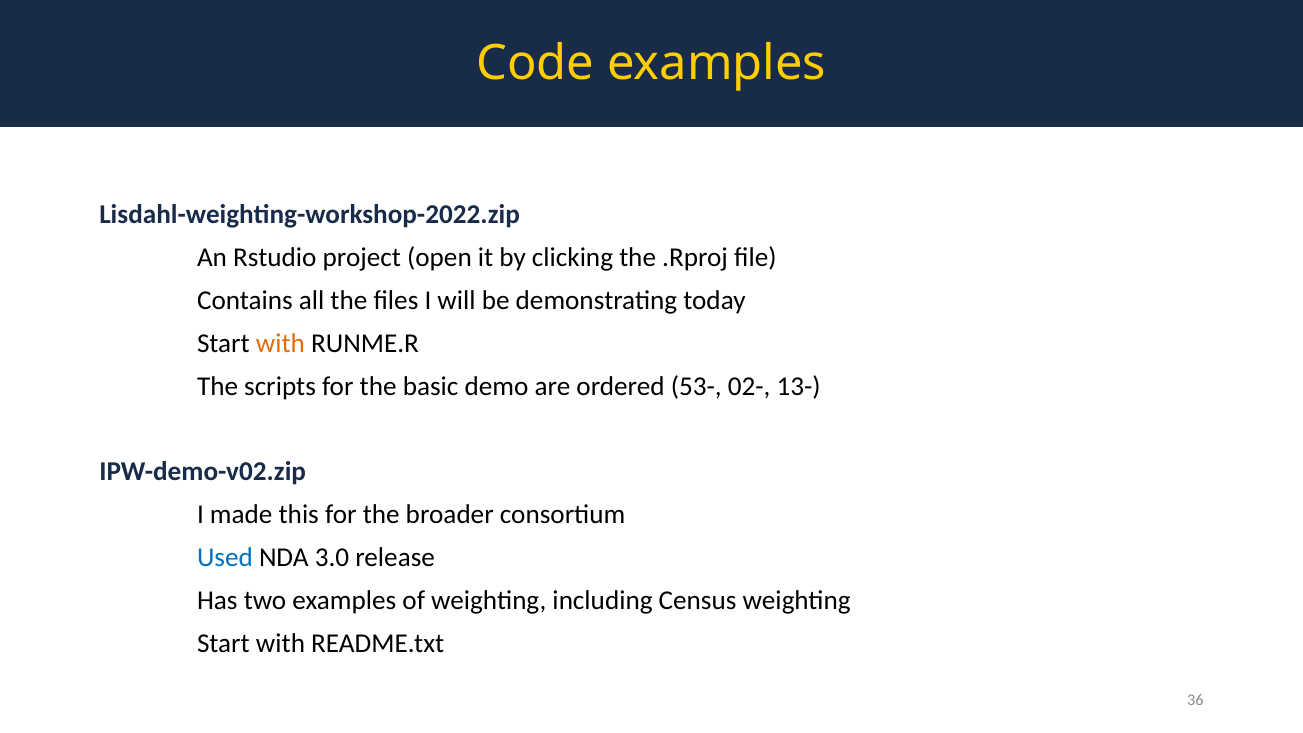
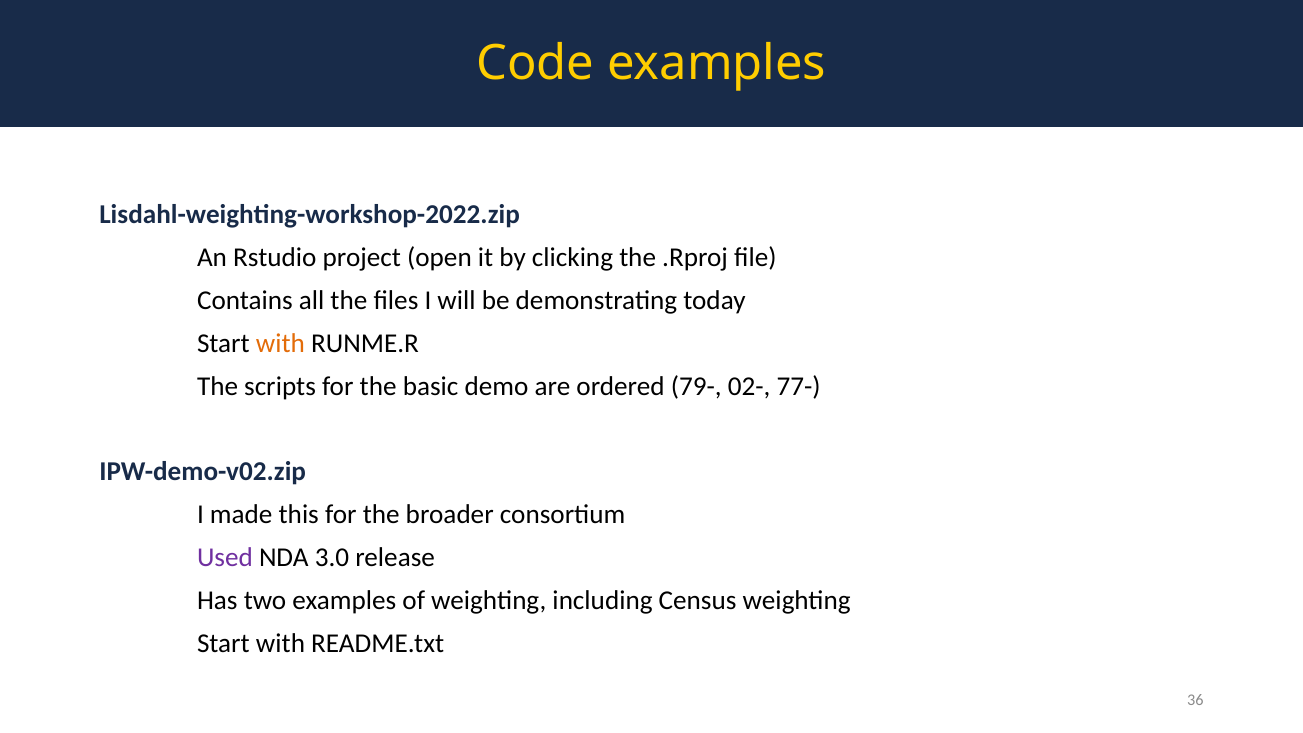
53-: 53- -> 79-
13-: 13- -> 77-
Used colour: blue -> purple
